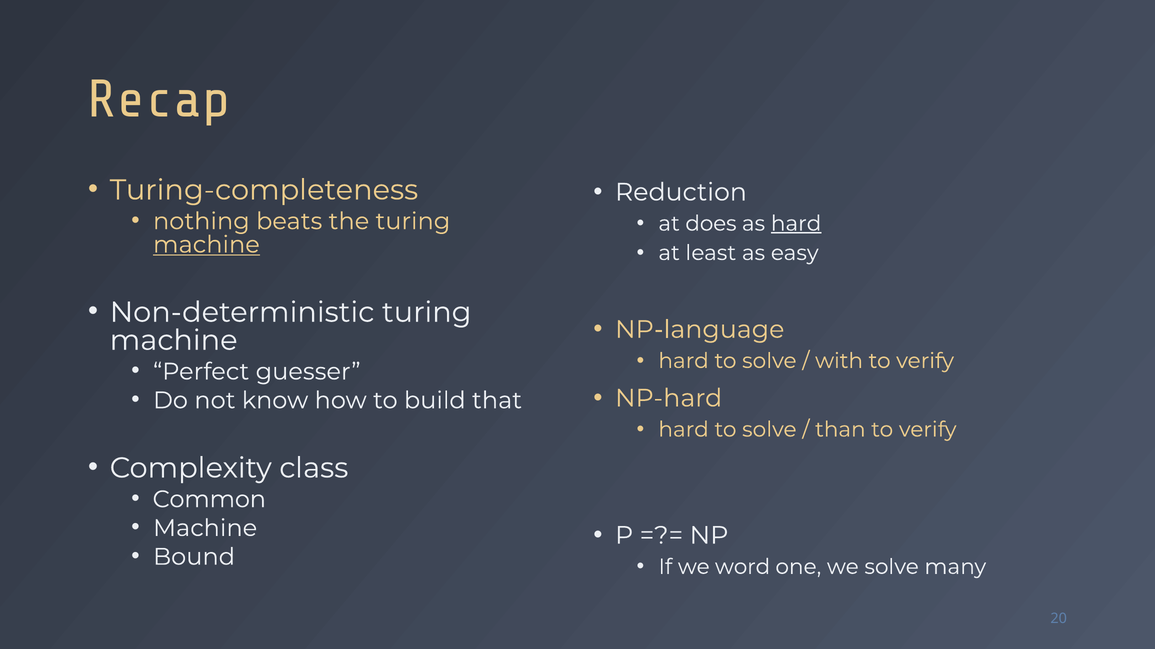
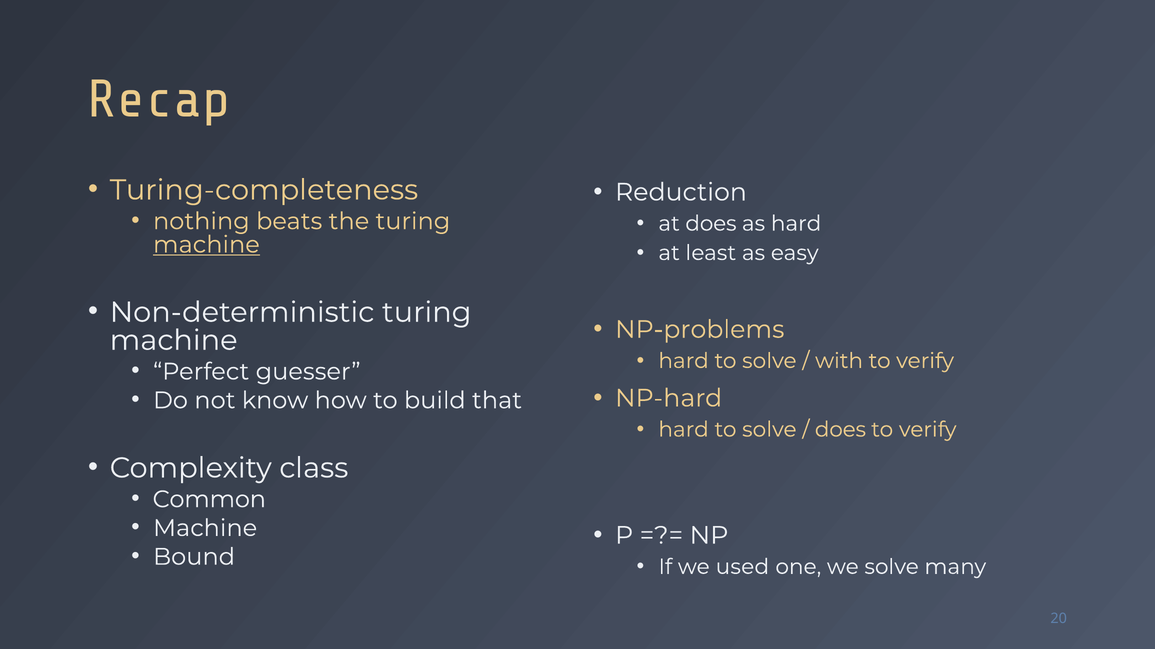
hard at (796, 224) underline: present -> none
NP-language: NP-language -> NP-problems
than at (840, 430): than -> does
word: word -> used
